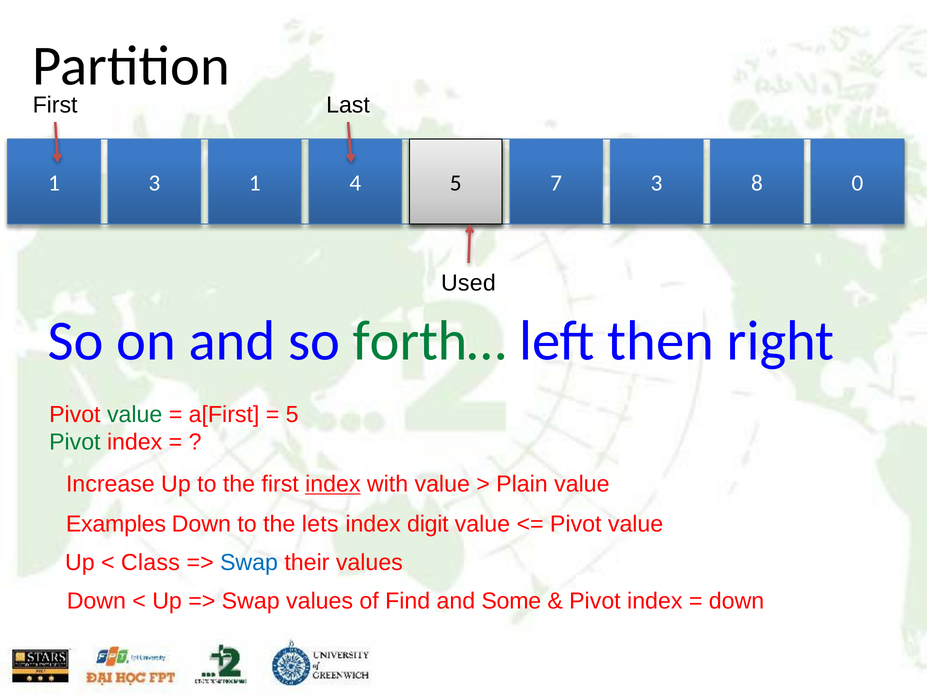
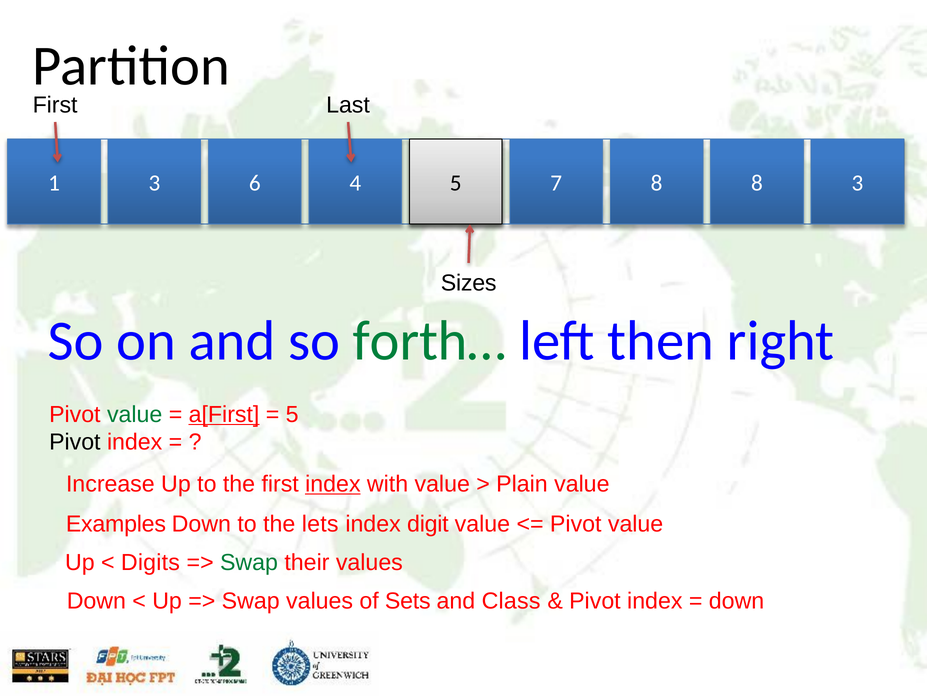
3 1: 1 -> 6
7 3: 3 -> 8
8 0: 0 -> 3
Used: Used -> Sizes
a[First underline: none -> present
Pivot at (75, 442) colour: green -> black
Class: Class -> Digits
Swap at (249, 562) colour: blue -> green
Find: Find -> Sets
Some: Some -> Class
